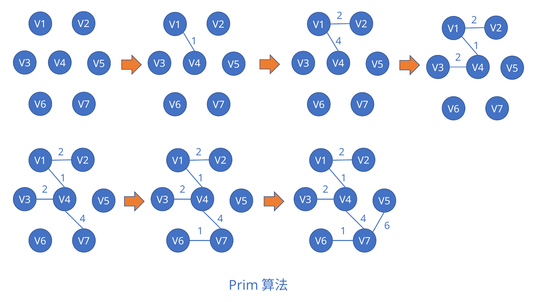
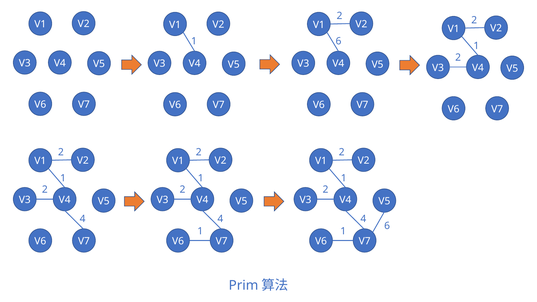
4 at (338, 41): 4 -> 6
